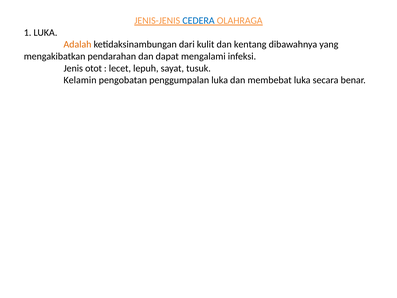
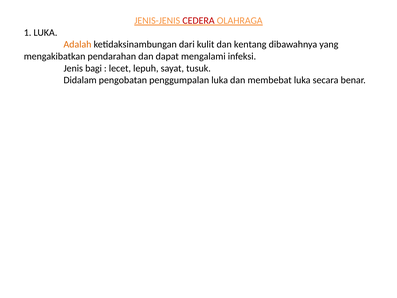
CEDERA colour: blue -> red
otot: otot -> bagi
Kelamin: Kelamin -> Didalam
